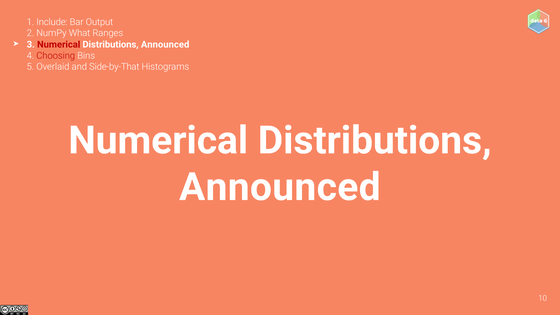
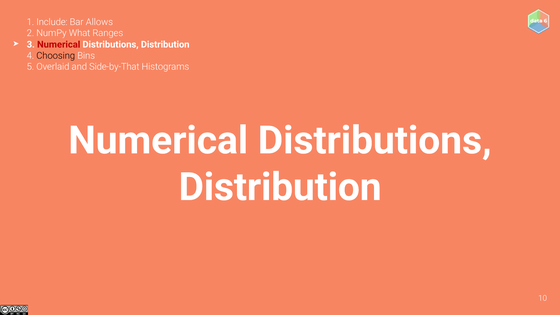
Output: Output -> Allows
Announced at (165, 44): Announced -> Distribution
Choosing colour: red -> black
Announced at (280, 187): Announced -> Distribution
